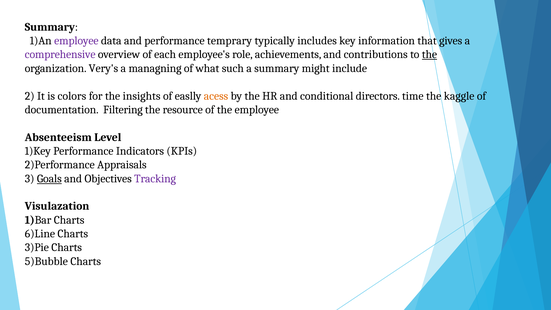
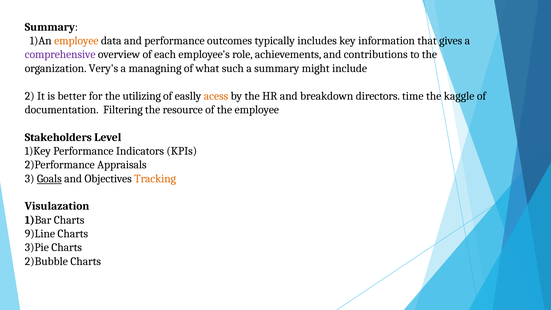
employee at (76, 41) colour: purple -> orange
temprary: temprary -> outcomes
the at (429, 55) underline: present -> none
colors: colors -> better
insights: insights -> utilizing
conditional: conditional -> breakdown
Absenteeism: Absenteeism -> Stakeholders
Tracking colour: purple -> orange
6)Line: 6)Line -> 9)Line
5)Bubble: 5)Bubble -> 2)Bubble
